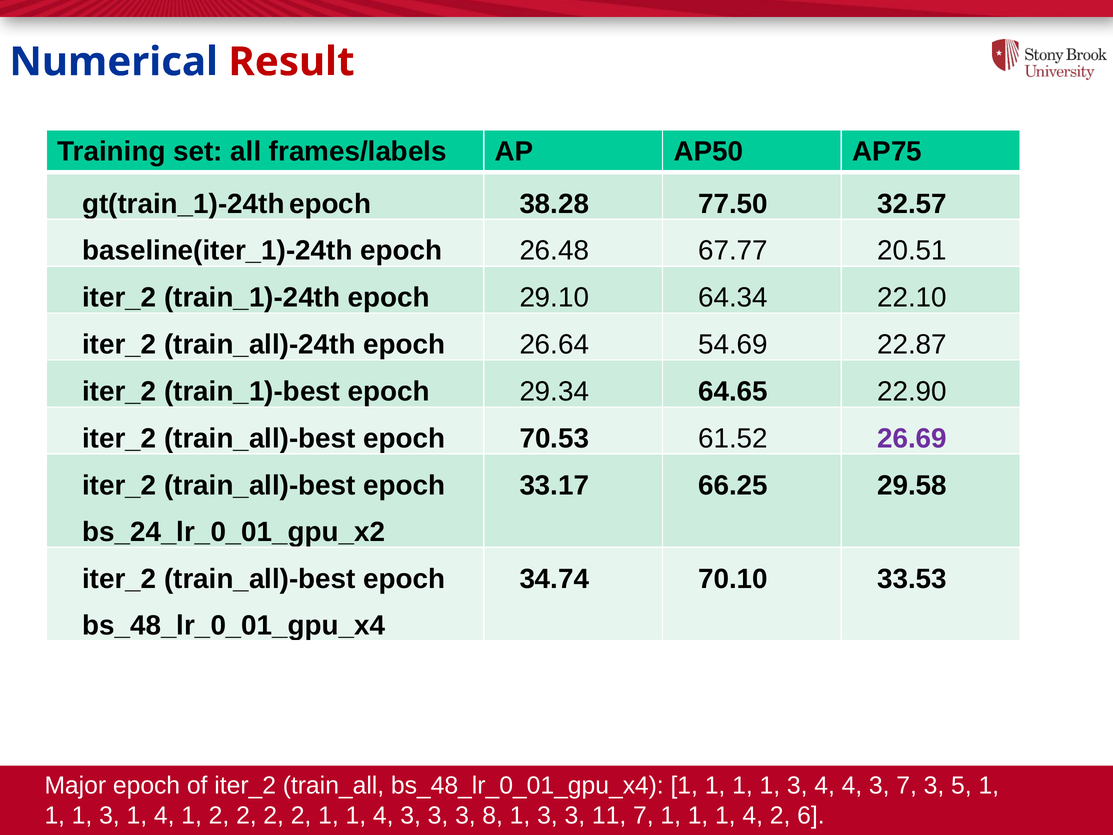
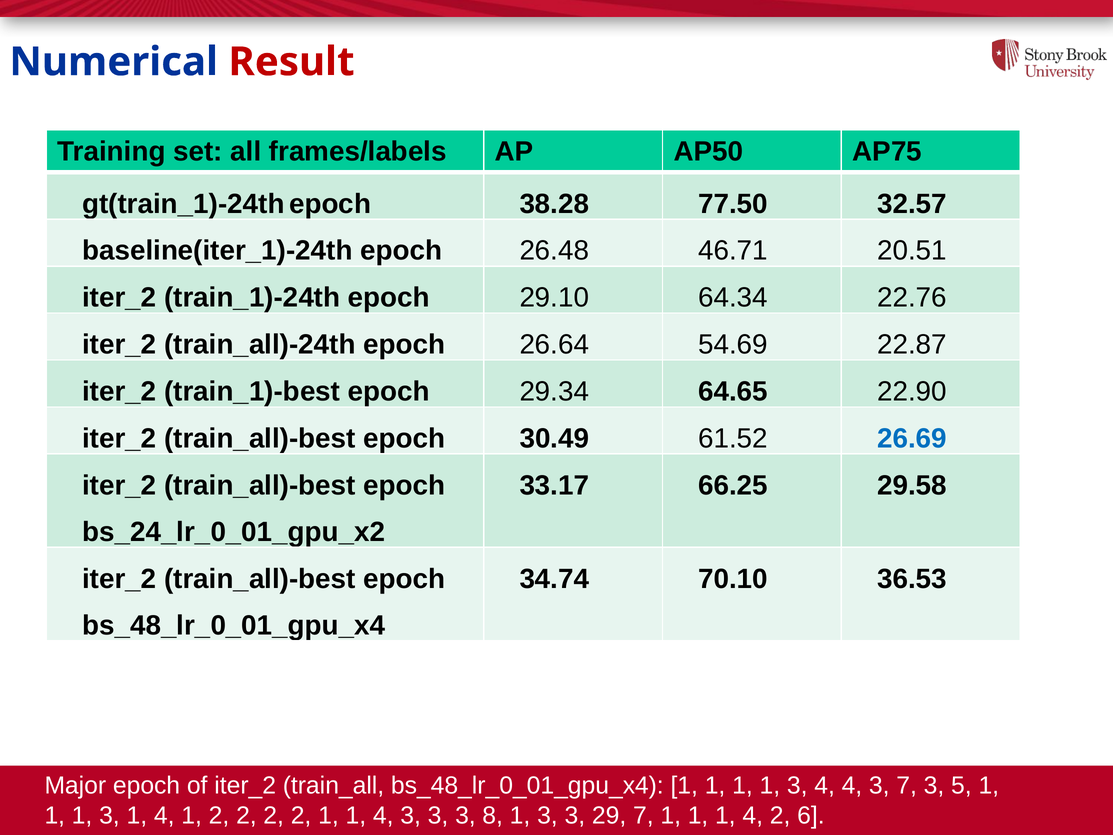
67.77: 67.77 -> 46.71
22.10: 22.10 -> 22.76
70.53: 70.53 -> 30.49
26.69 colour: purple -> blue
33.53: 33.53 -> 36.53
11: 11 -> 29
